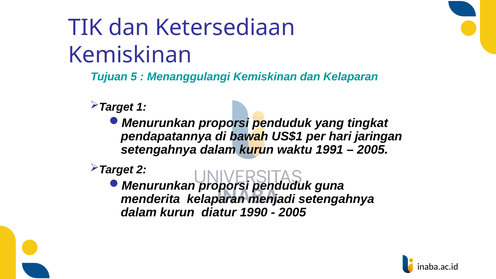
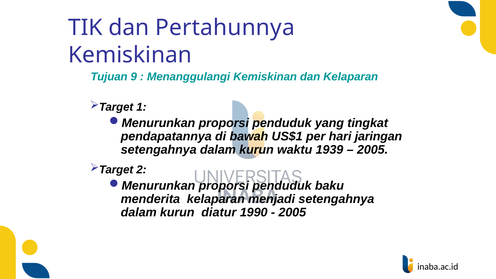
Ketersediaan: Ketersediaan -> Pertahunnya
5: 5 -> 9
1991: 1991 -> 1939
guna: guna -> baku
